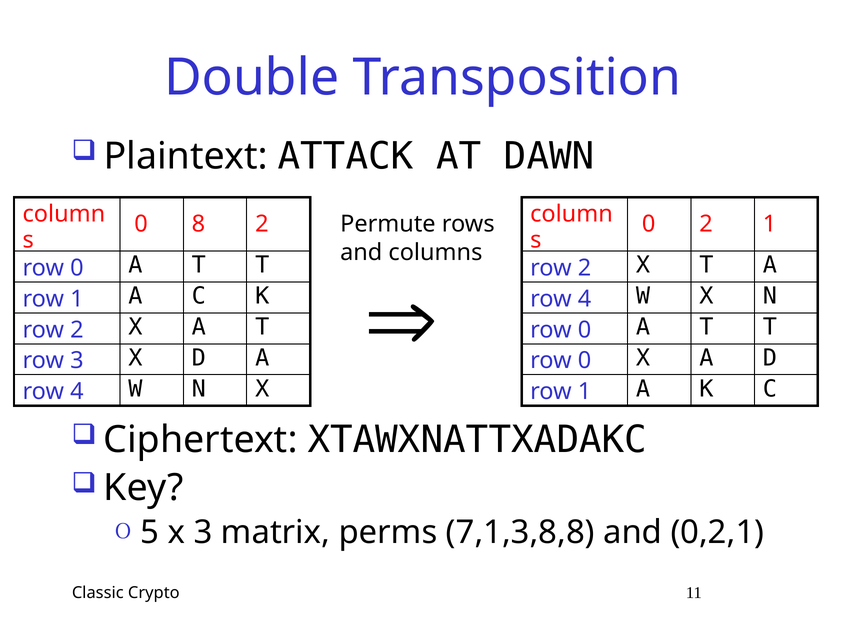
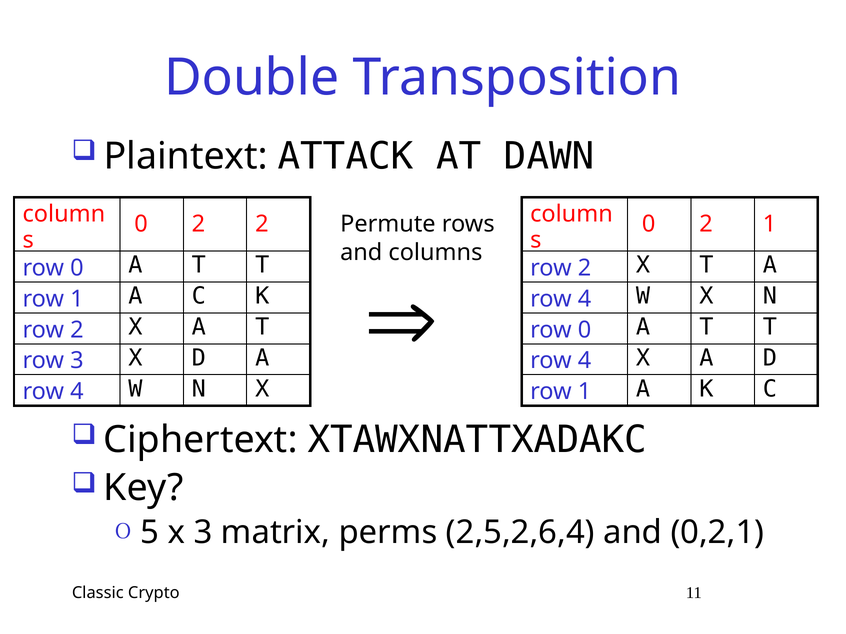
8 at (198, 224): 8 -> 2
0 at (585, 361): 0 -> 4
7,1,3,8,8: 7,1,3,8,8 -> 2,5,2,6,4
